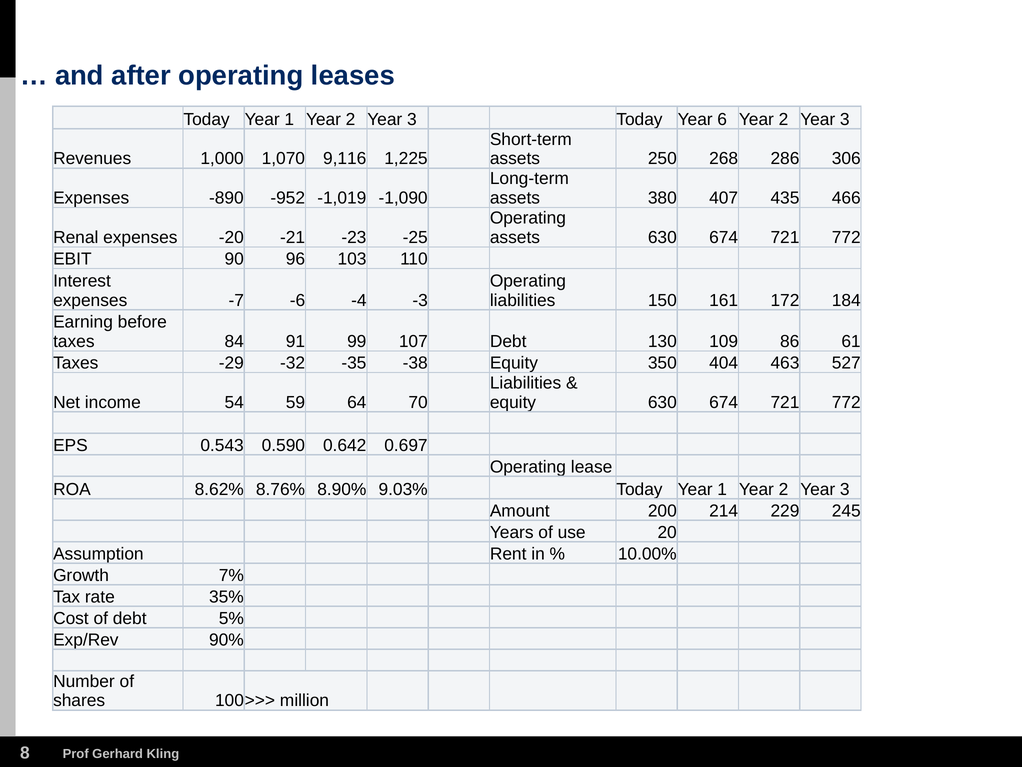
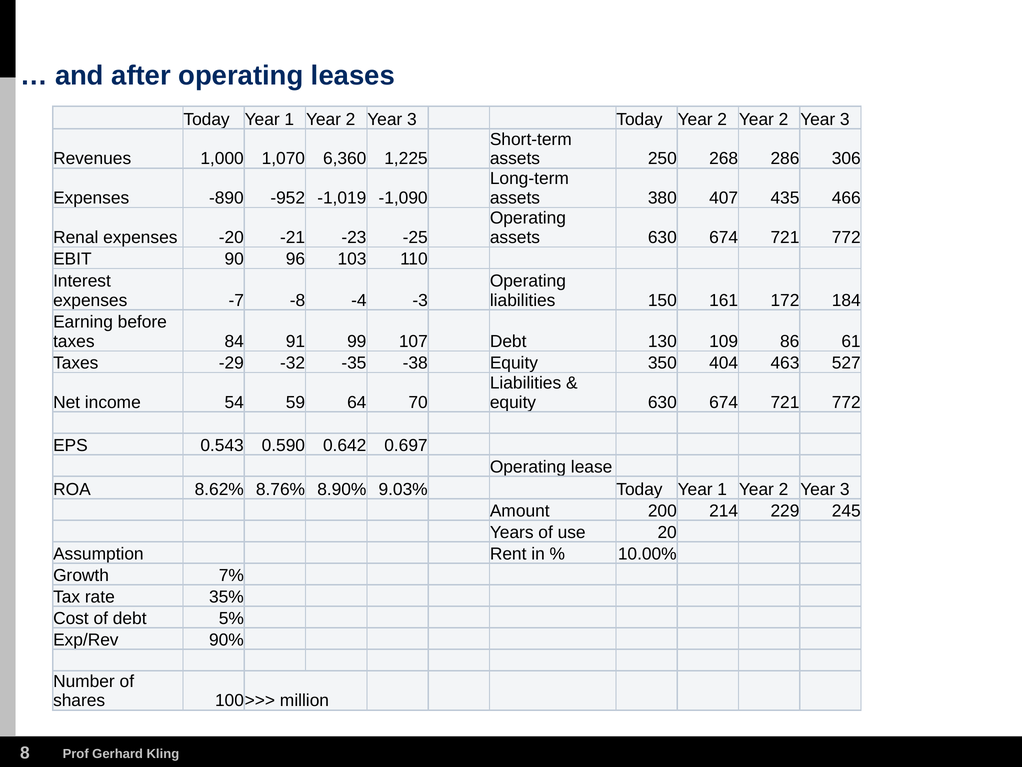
Today Year 6: 6 -> 2
9,116: 9,116 -> 6,360
-6: -6 -> -8
